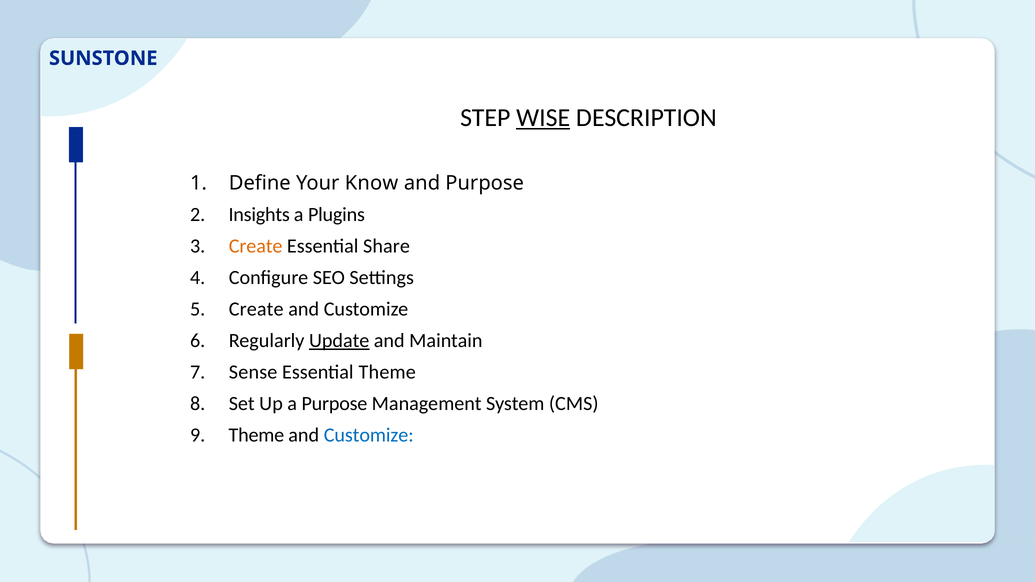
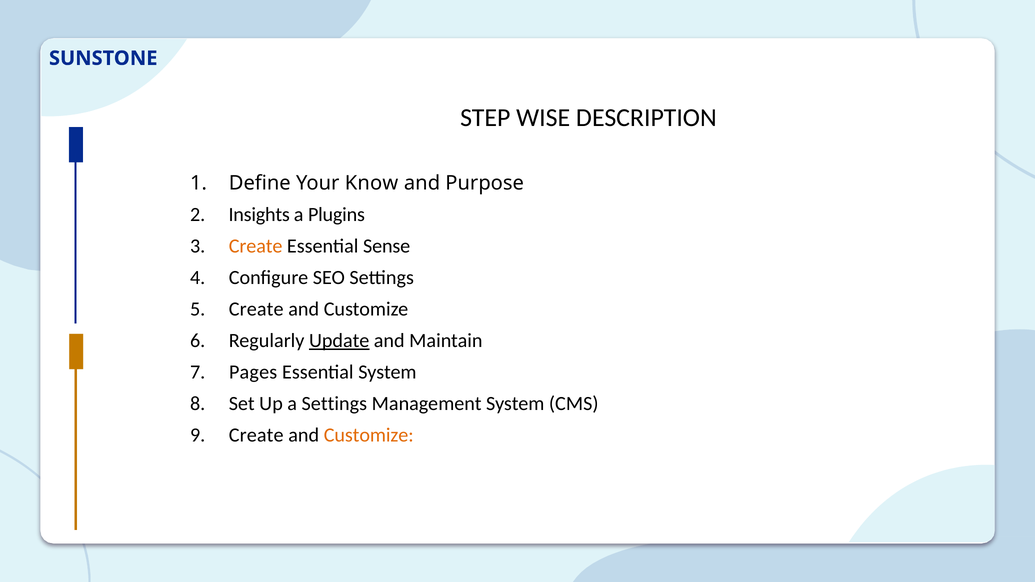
WISE underline: present -> none
Share: Share -> Sense
Sense: Sense -> Pages
Essential Theme: Theme -> System
a Purpose: Purpose -> Settings
Theme at (256, 435): Theme -> Create
Customize at (369, 435) colour: blue -> orange
